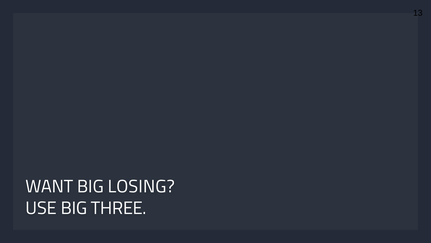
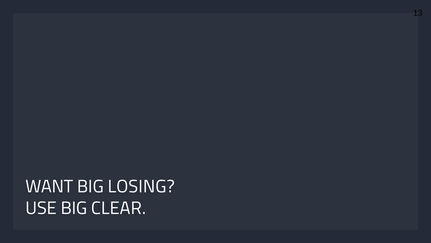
THREE: THREE -> CLEAR
